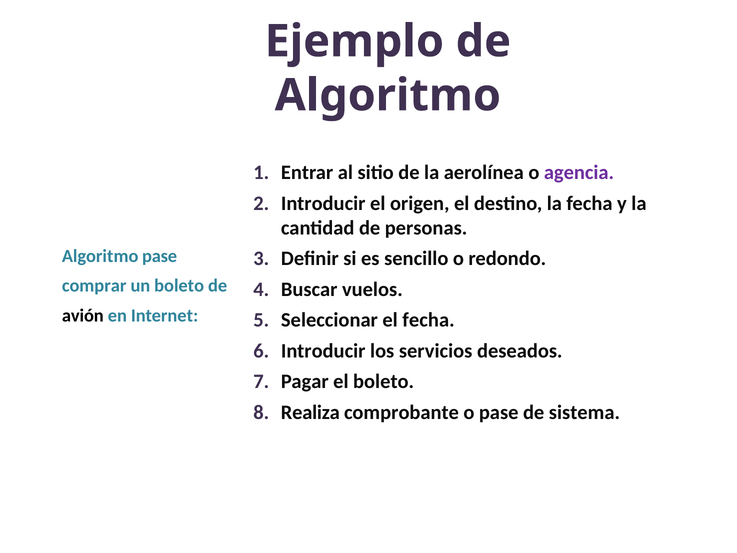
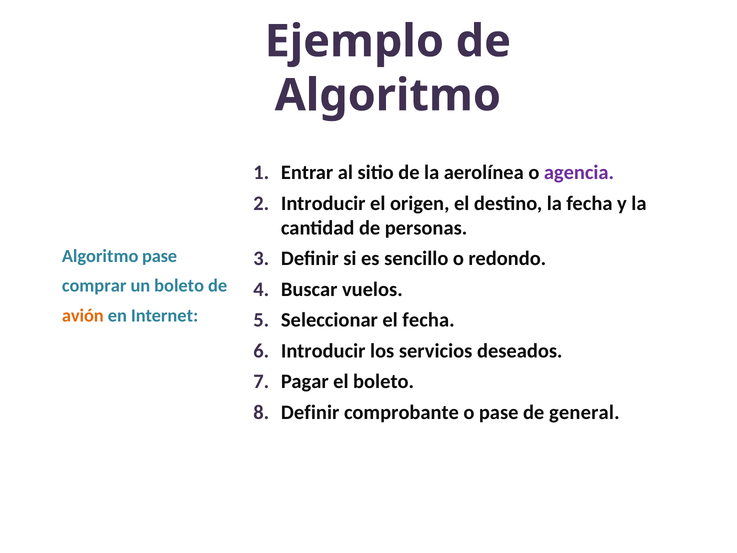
avión colour: black -> orange
Realiza at (310, 412): Realiza -> Definir
sistema: sistema -> general
